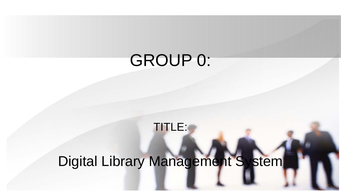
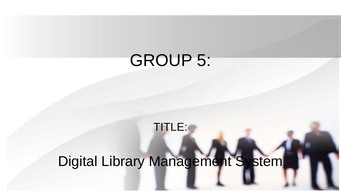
0: 0 -> 5
